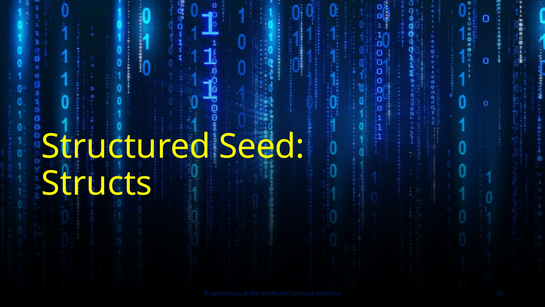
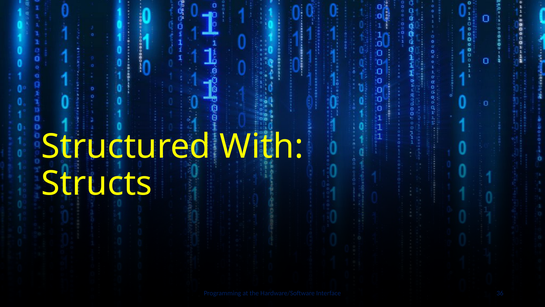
Seed: Seed -> With
